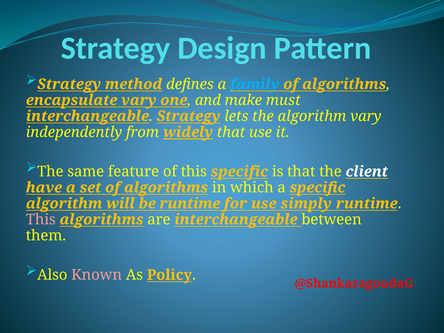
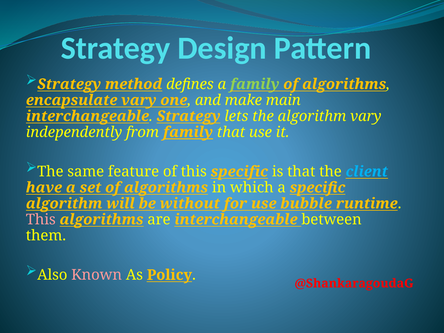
family at (255, 84) colour: light blue -> light green
must: must -> main
from widely: widely -> family
client colour: white -> light blue
be runtime: runtime -> without
simply: simply -> bubble
